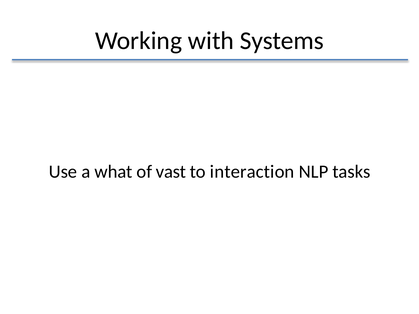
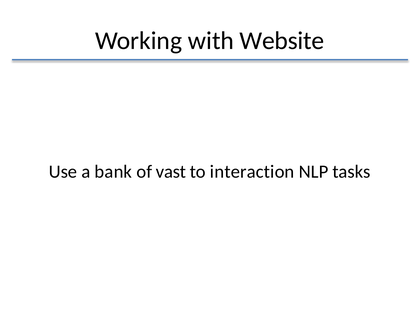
Systems: Systems -> Website
what: what -> bank
